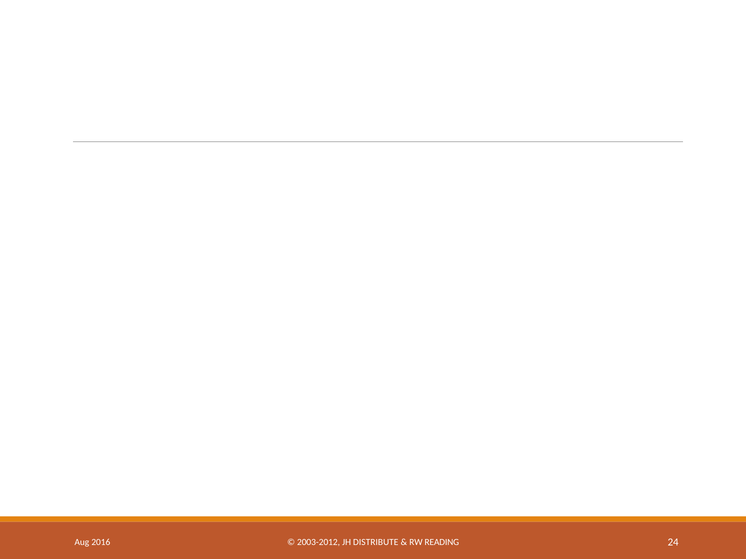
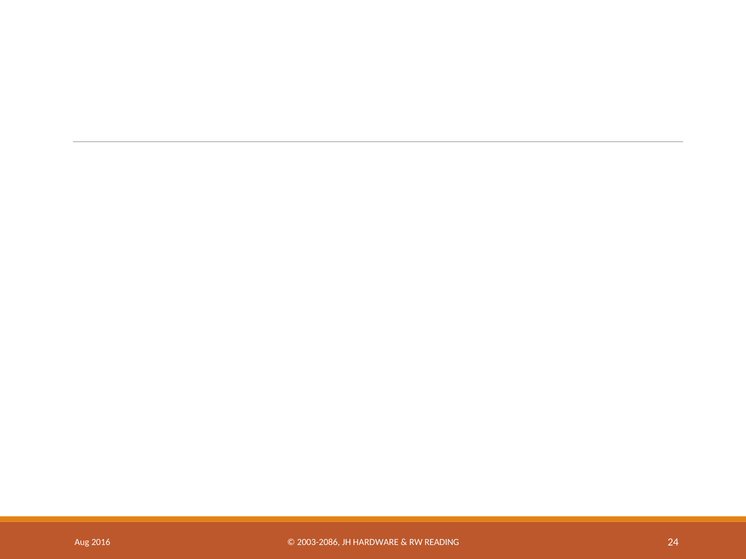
2003-2012: 2003-2012 -> 2003-2086
DISTRIBUTE: DISTRIBUTE -> HARDWARE
